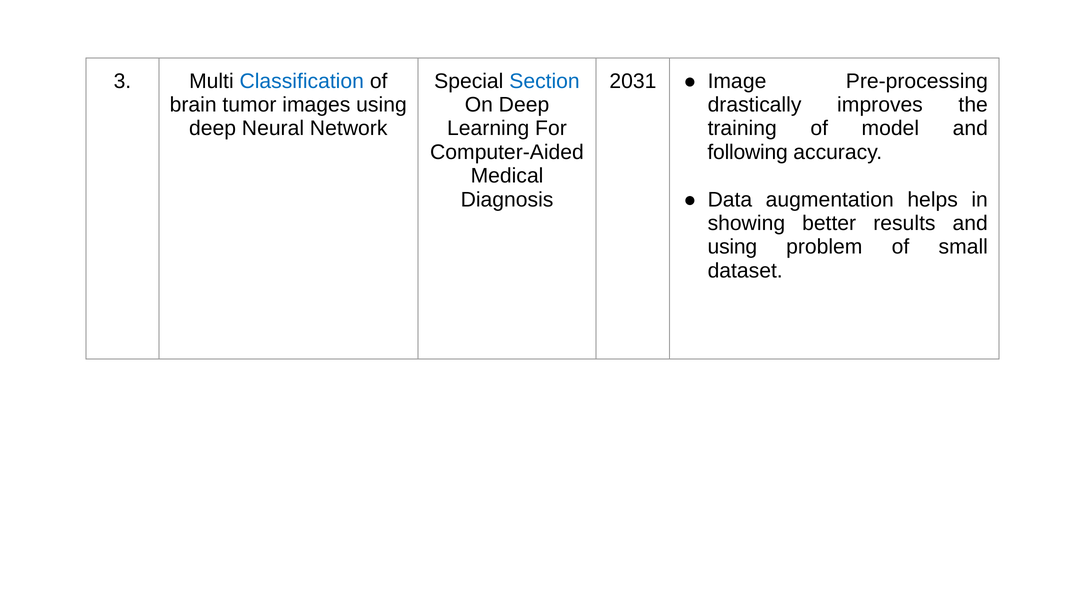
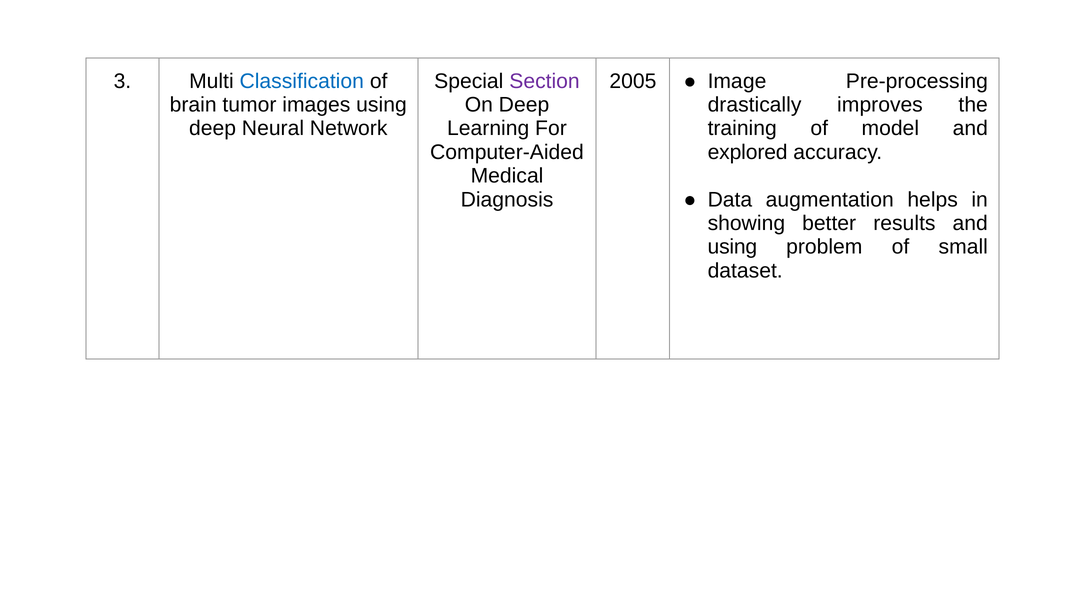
Section colour: blue -> purple
2031: 2031 -> 2005
following: following -> explored
